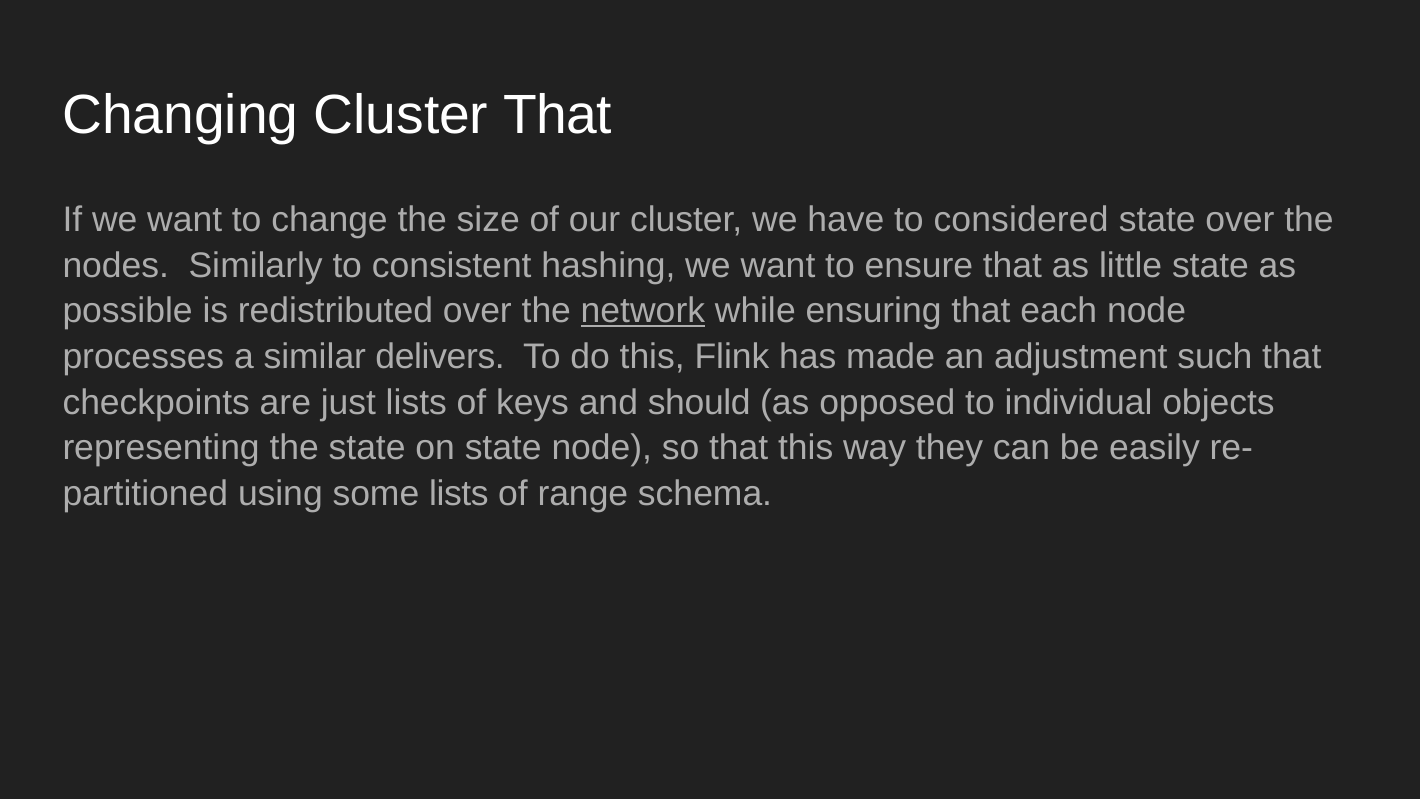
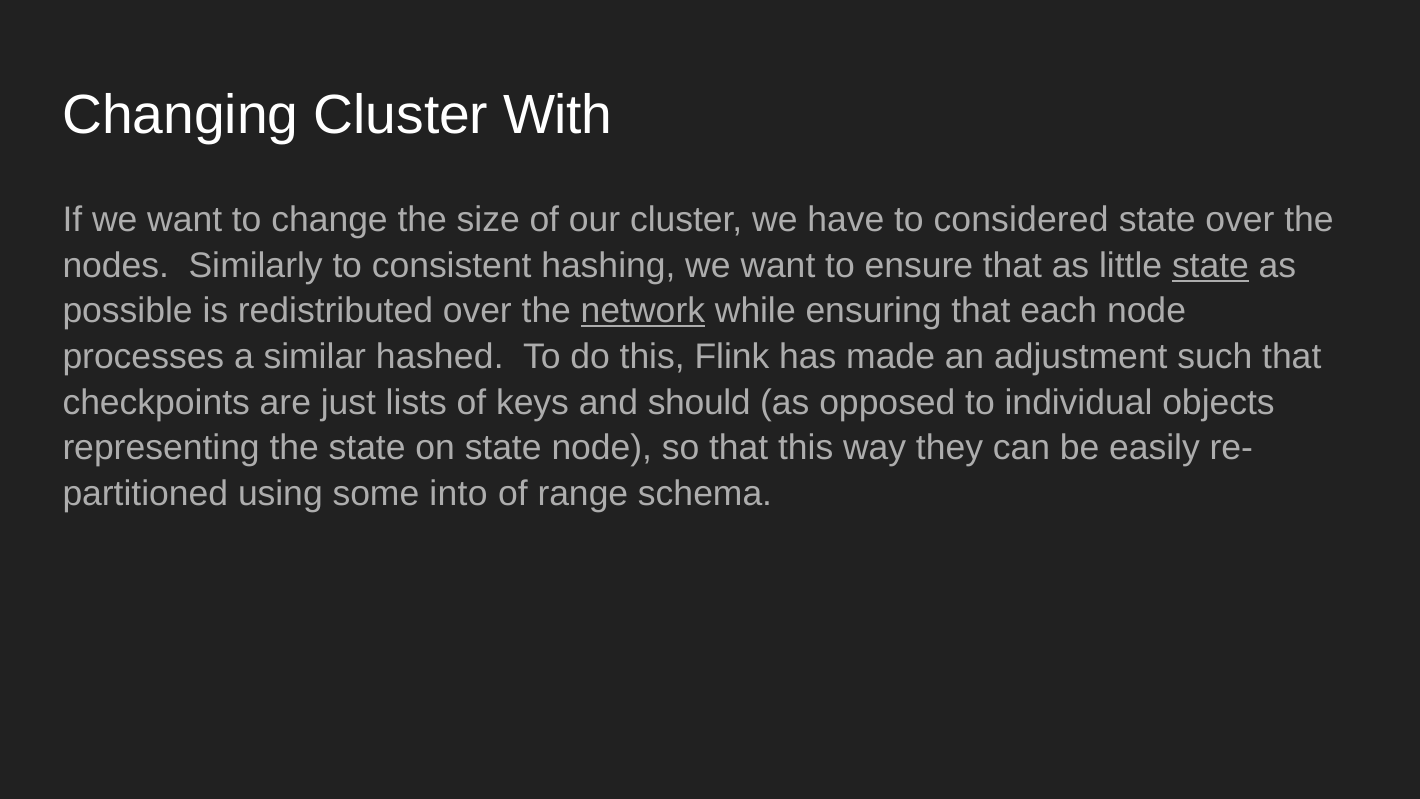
Cluster That: That -> With
state at (1210, 265) underline: none -> present
delivers: delivers -> hashed
some lists: lists -> into
